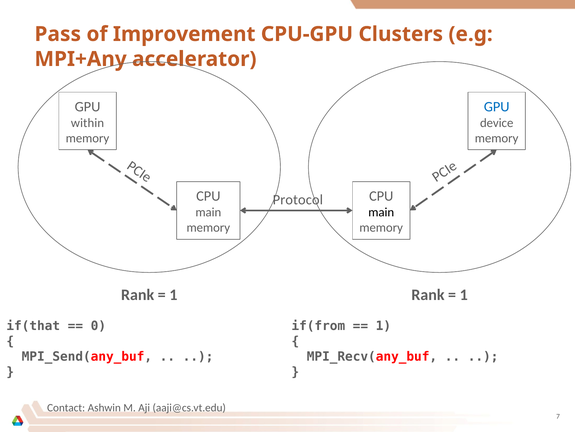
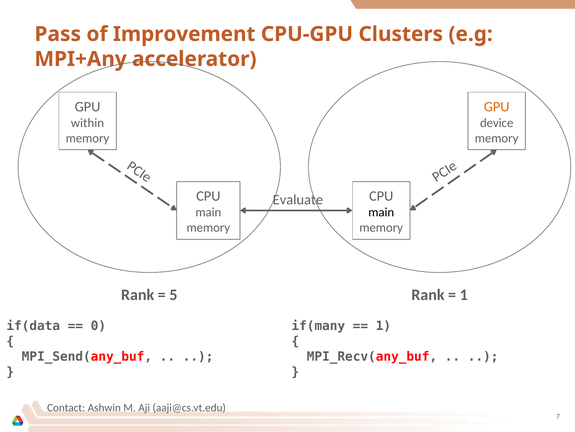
GPU at (497, 106) colour: blue -> orange
Protocol: Protocol -> Evaluate
1 at (173, 294): 1 -> 5
if(from: if(from -> if(many
if(that: if(that -> if(data
